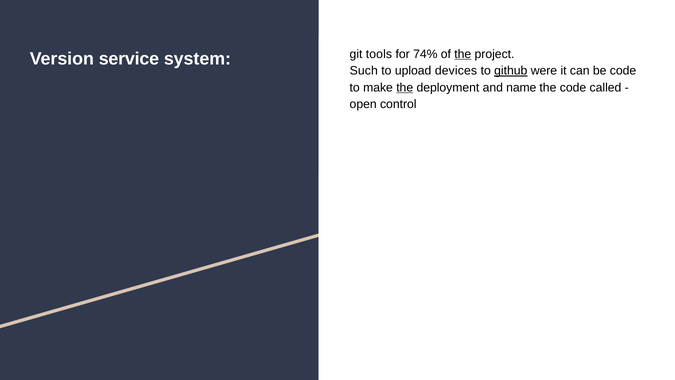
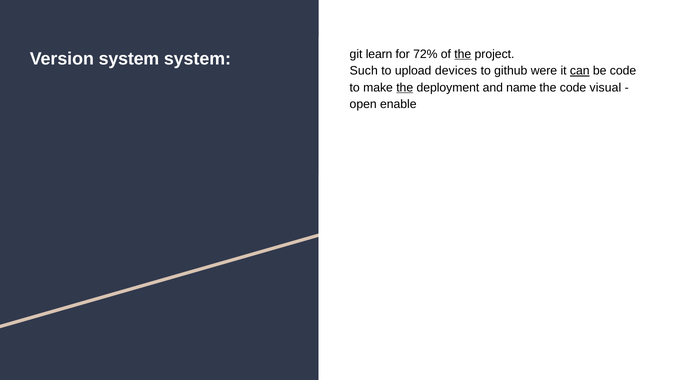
Version service: service -> system
tools: tools -> learn
74%: 74% -> 72%
github underline: present -> none
can underline: none -> present
called: called -> visual
control: control -> enable
